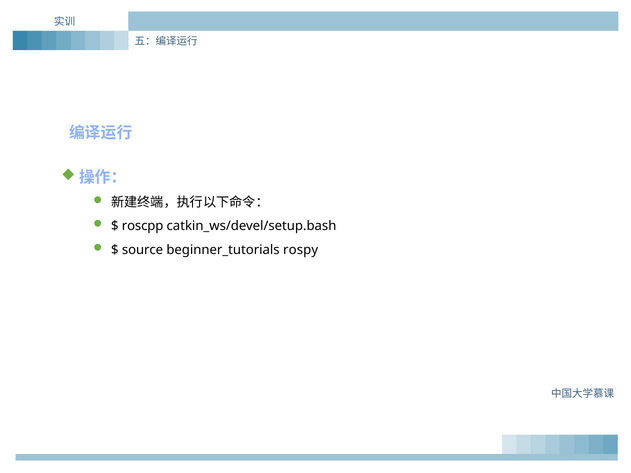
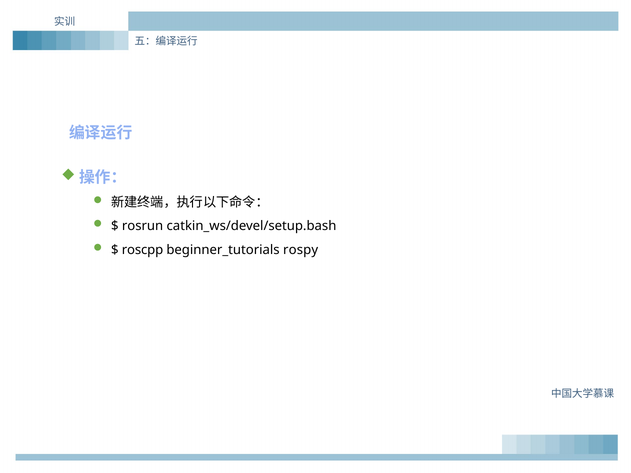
roscpp: roscpp -> rosrun
source: source -> roscpp
